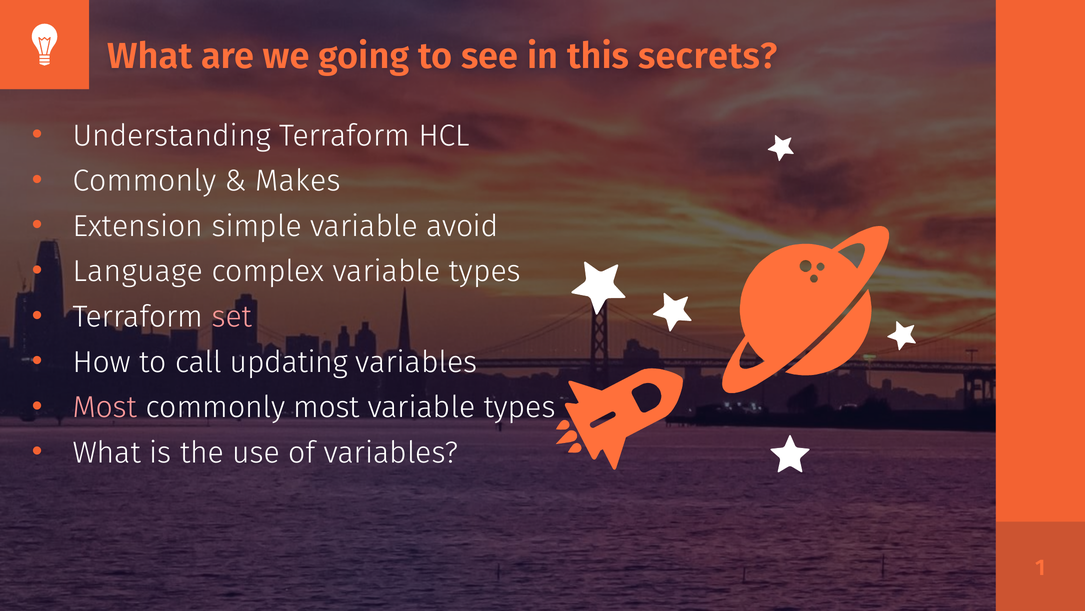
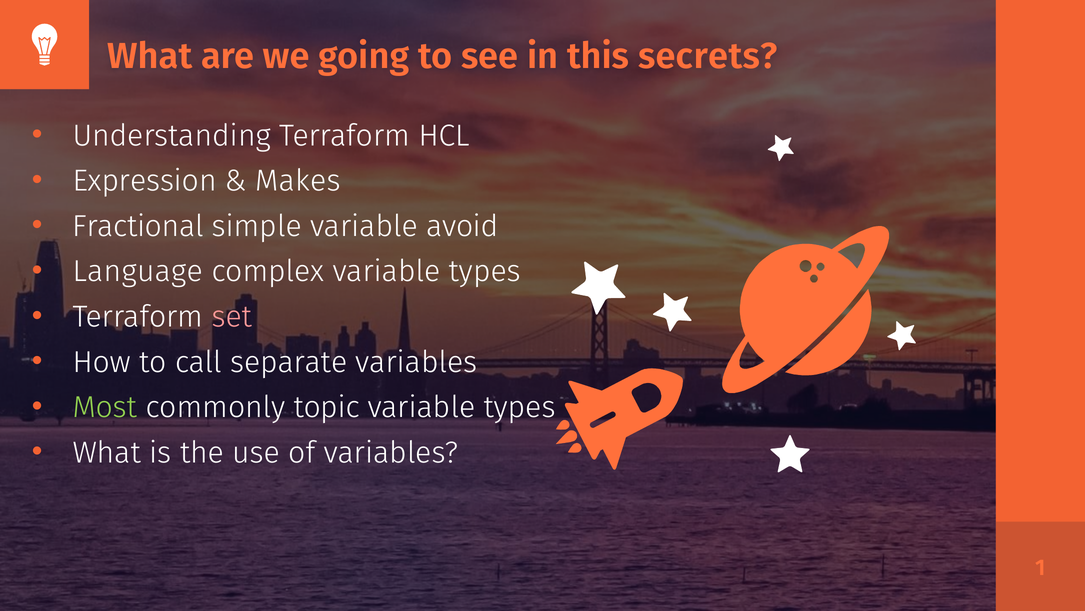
Commonly at (144, 181): Commonly -> Expression
Extension: Extension -> Fractional
updating: updating -> separate
Most at (105, 407) colour: pink -> light green
commonly most: most -> topic
